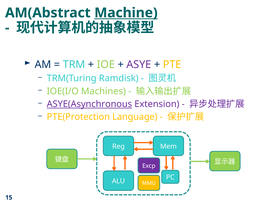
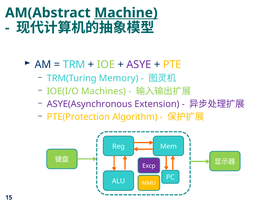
Ramdisk: Ramdisk -> Memory
ASYE(Asynchronous underline: present -> none
Language: Language -> Algorithm
